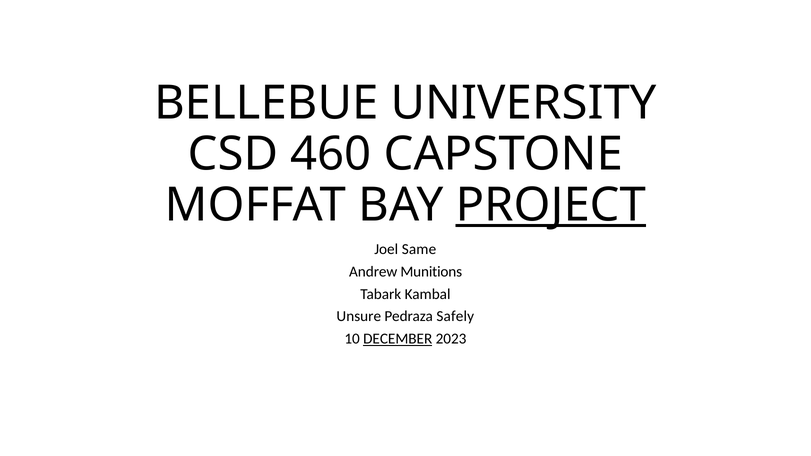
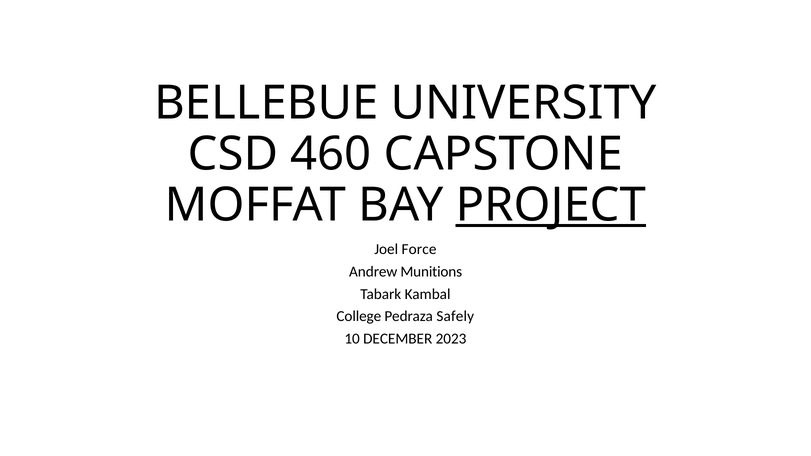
Same: Same -> Force
Unsure: Unsure -> College
DECEMBER underline: present -> none
